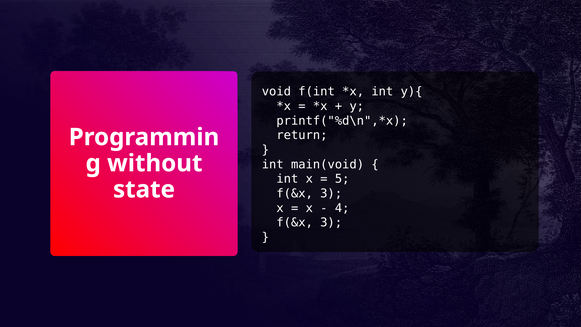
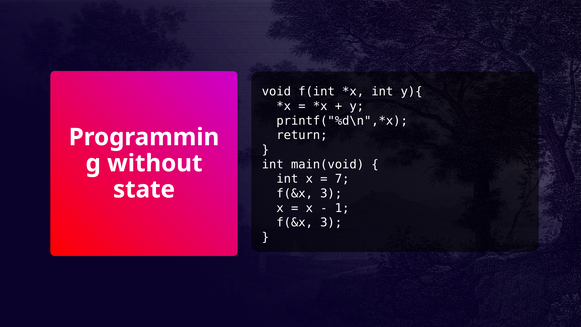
5: 5 -> 7
4: 4 -> 1
